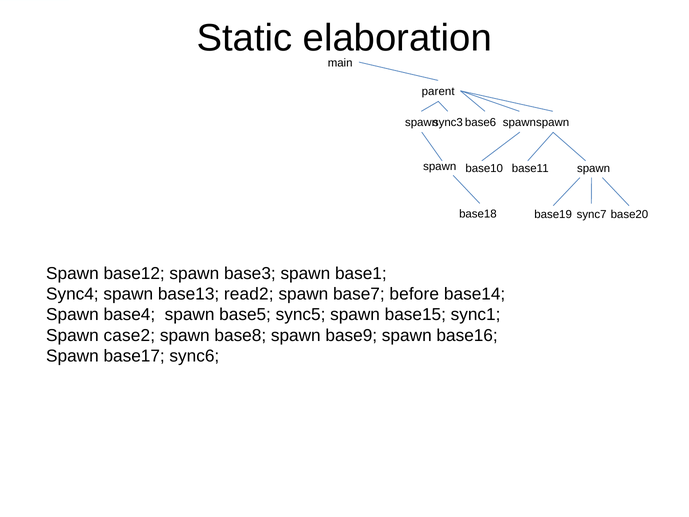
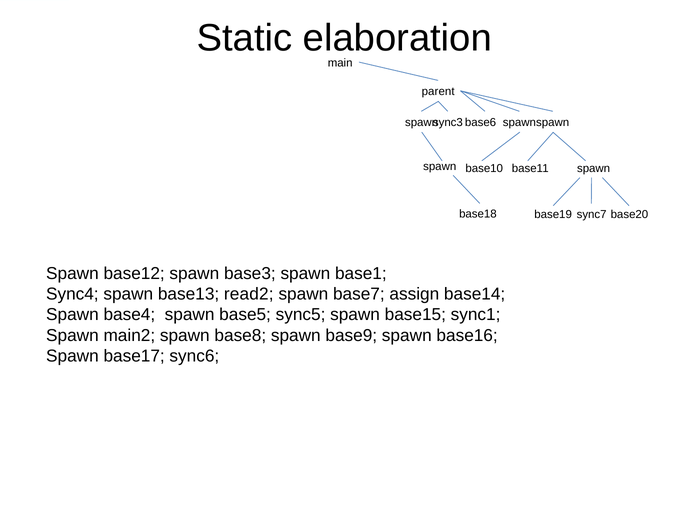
before: before -> assign
case2: case2 -> main2
